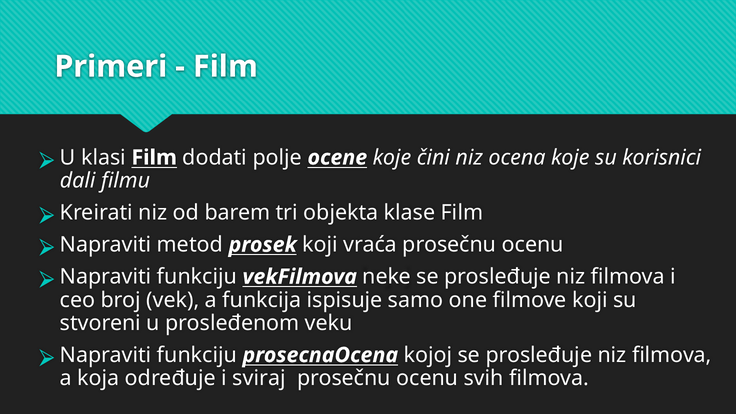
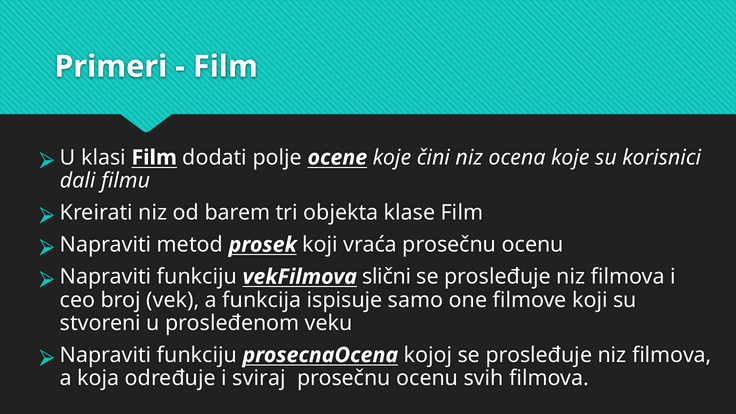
neke: neke -> slični
